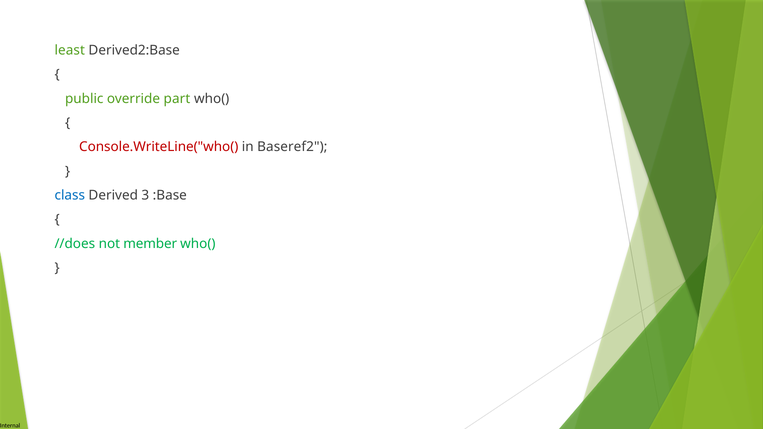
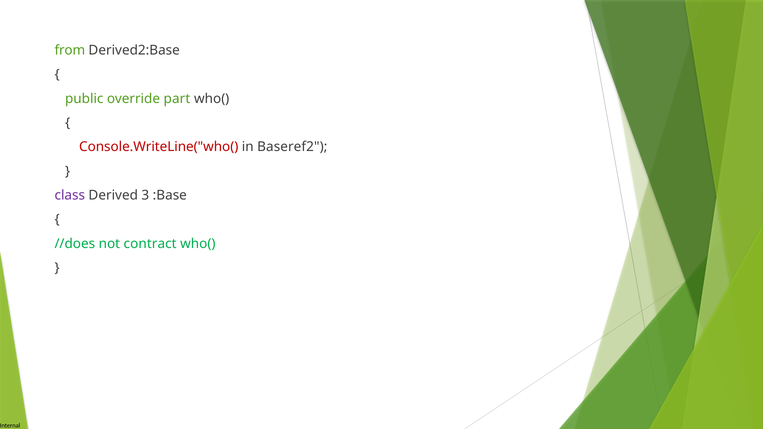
least: least -> from
class colour: blue -> purple
member: member -> contract
